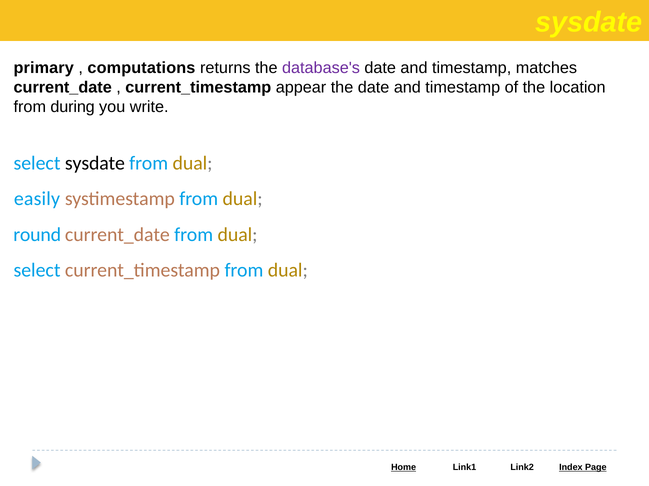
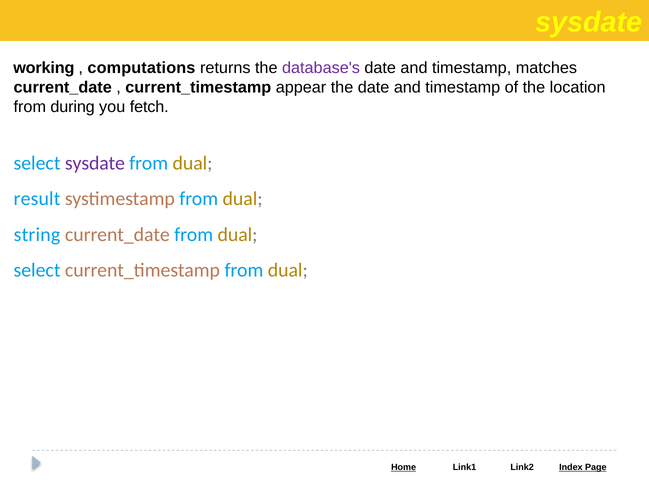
primary: primary -> working
write: write -> fetch
sysdate at (95, 164) colour: black -> purple
easily: easily -> result
round: round -> string
